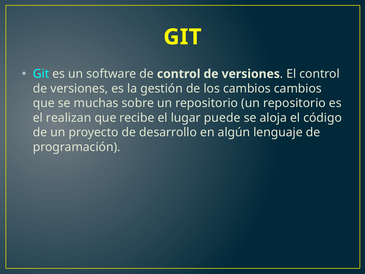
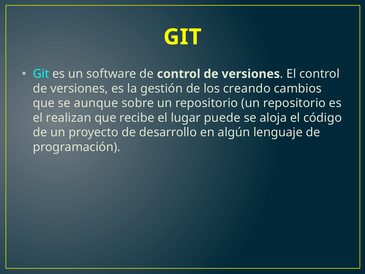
los cambios: cambios -> creando
muchas: muchas -> aunque
